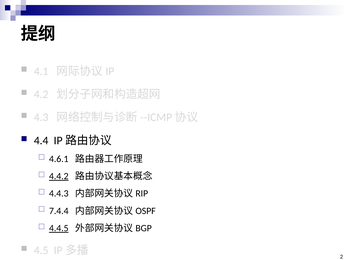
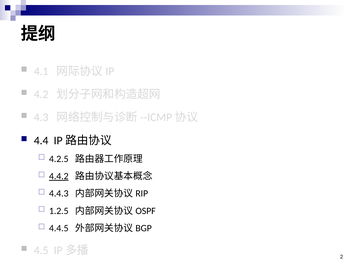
4.6.1: 4.6.1 -> 4.2.5
7.4.4: 7.4.4 -> 1.2.5
4.4.5 underline: present -> none
